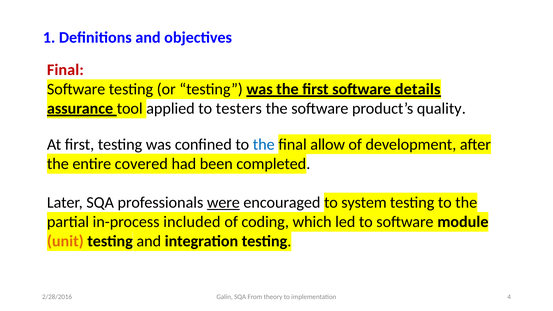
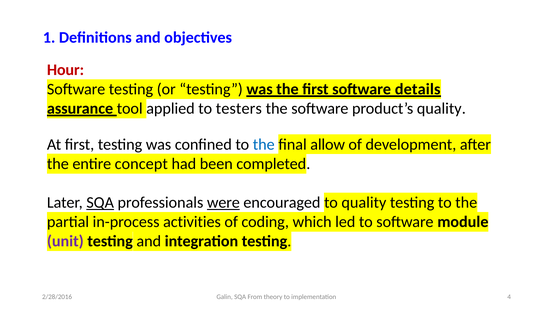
Final at (65, 70): Final -> Hour
covered: covered -> concept
SQA at (100, 203) underline: none -> present
to system: system -> quality
included: included -> activities
unit colour: orange -> purple
